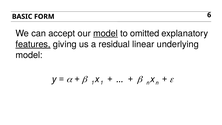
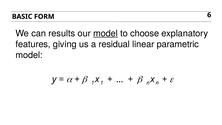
accept: accept -> results
omitted: omitted -> choose
features underline: present -> none
underlying: underlying -> parametric
